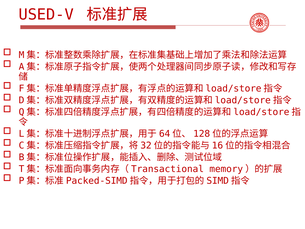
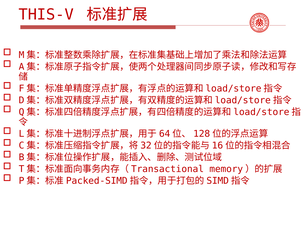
USED-V: USED-V -> THIS-V
